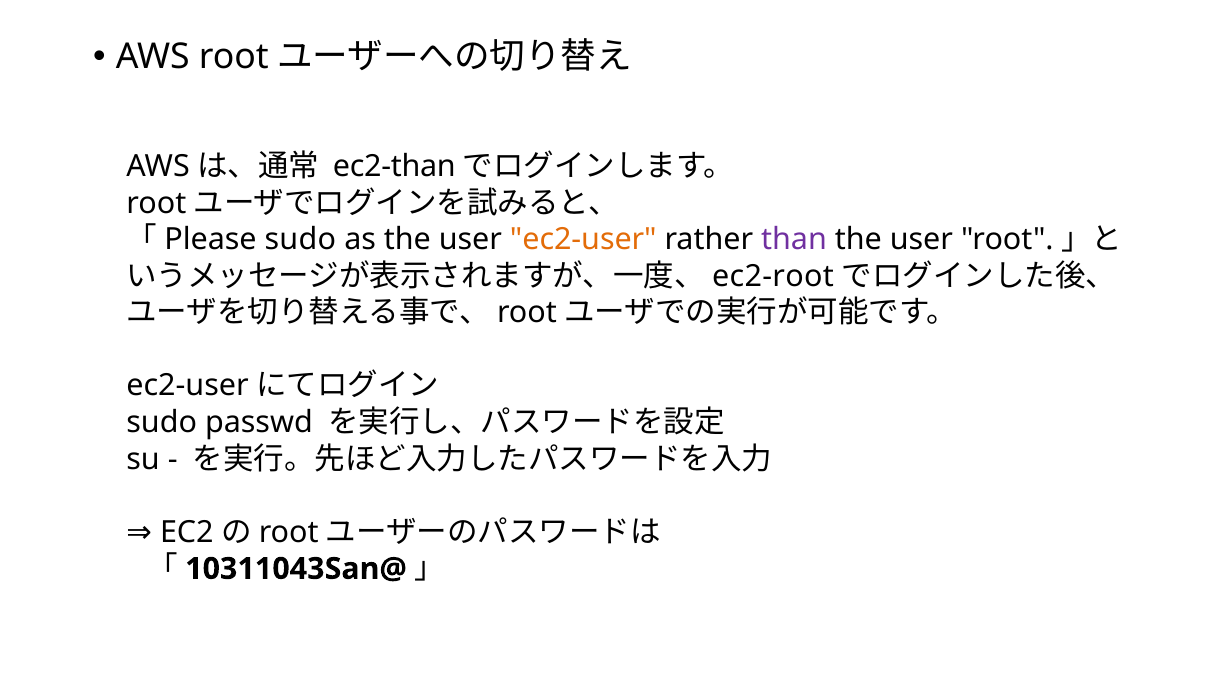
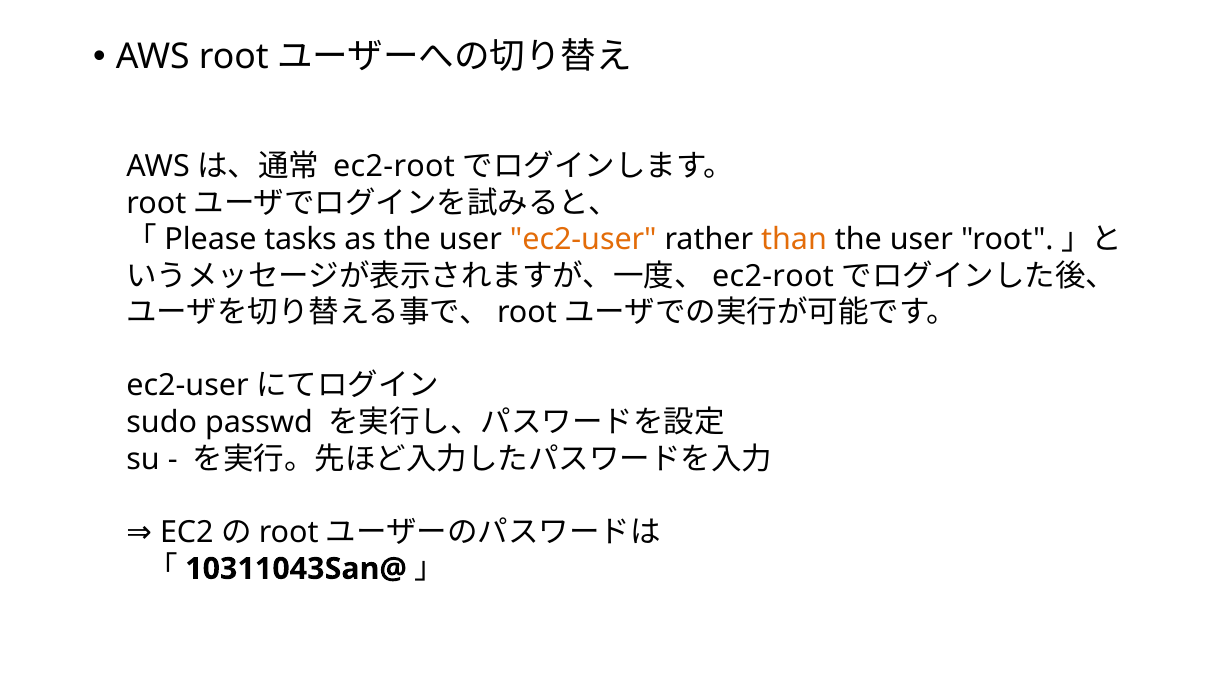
ec2-than at (394, 166): ec2-than -> ec2-root
sudo at (300, 240): sudo -> tasks
than colour: purple -> orange
